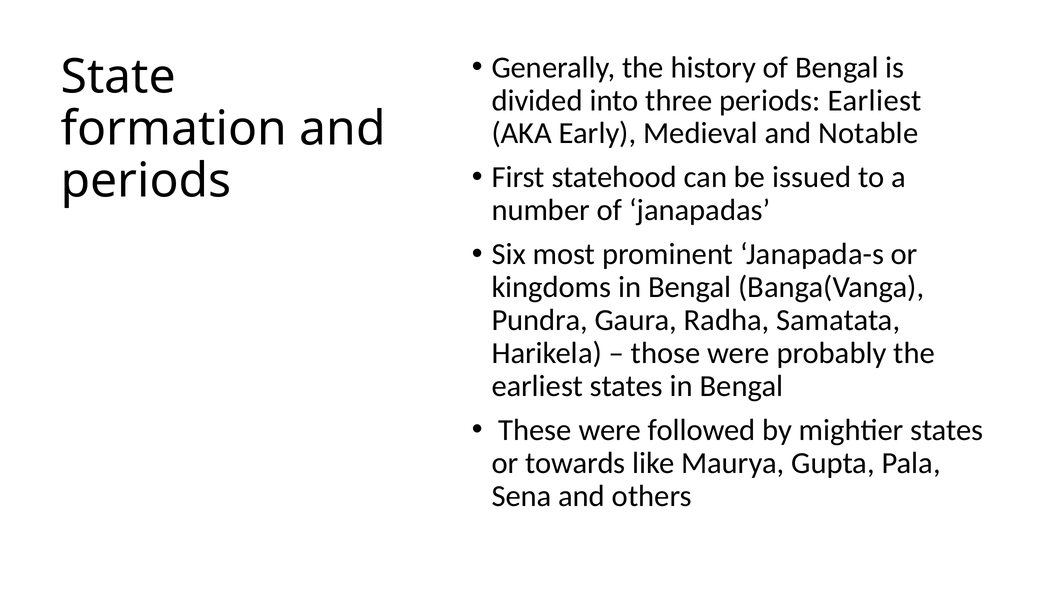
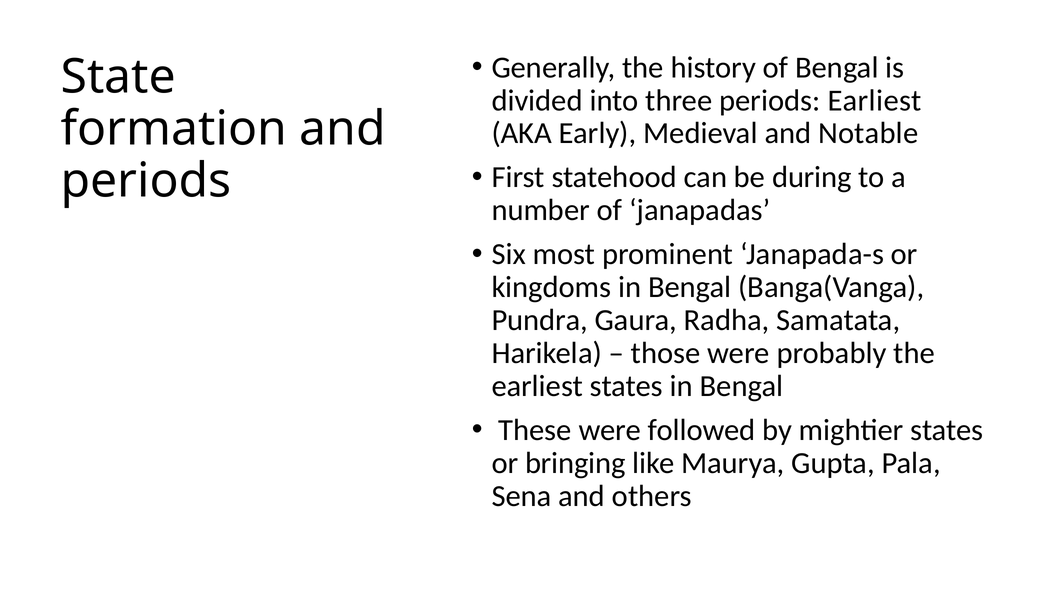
issued: issued -> during
towards: towards -> bringing
